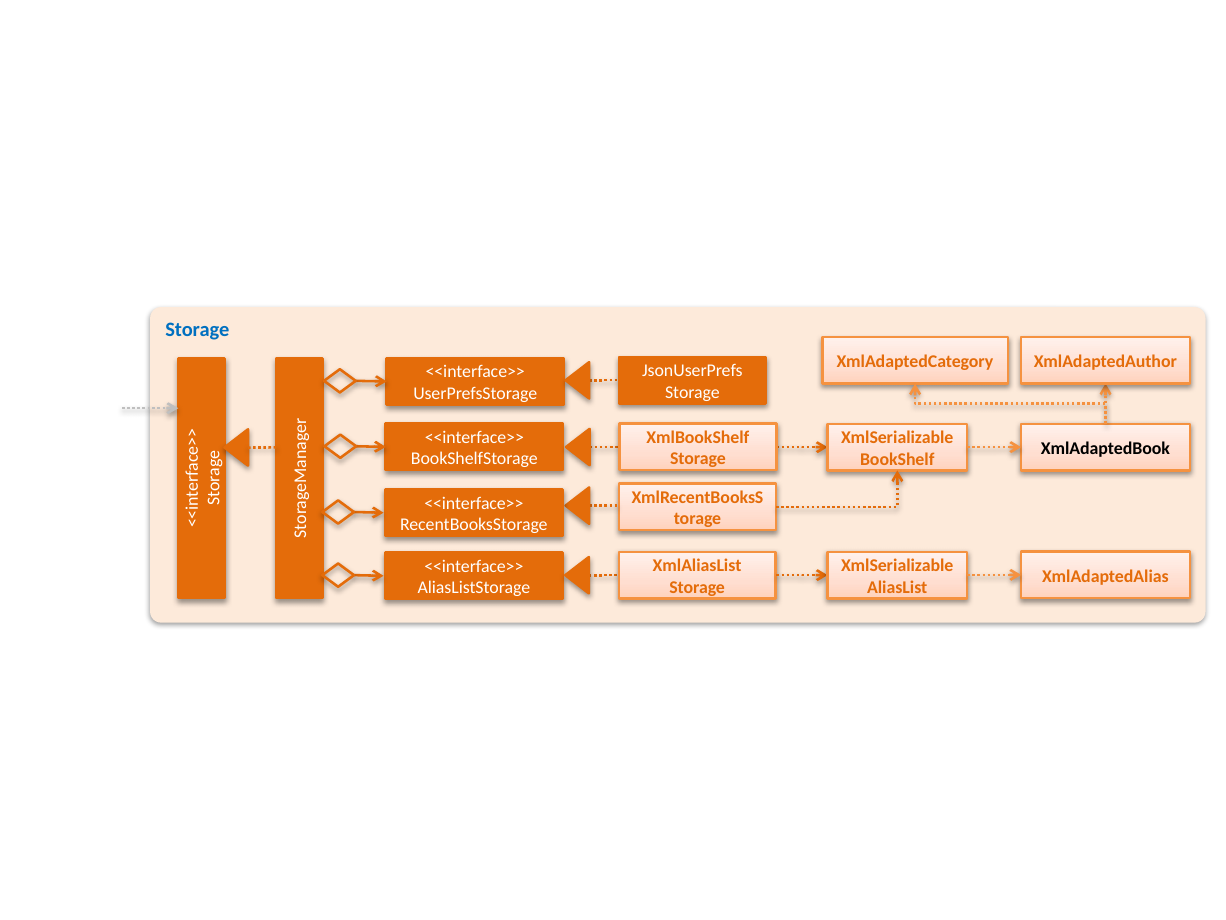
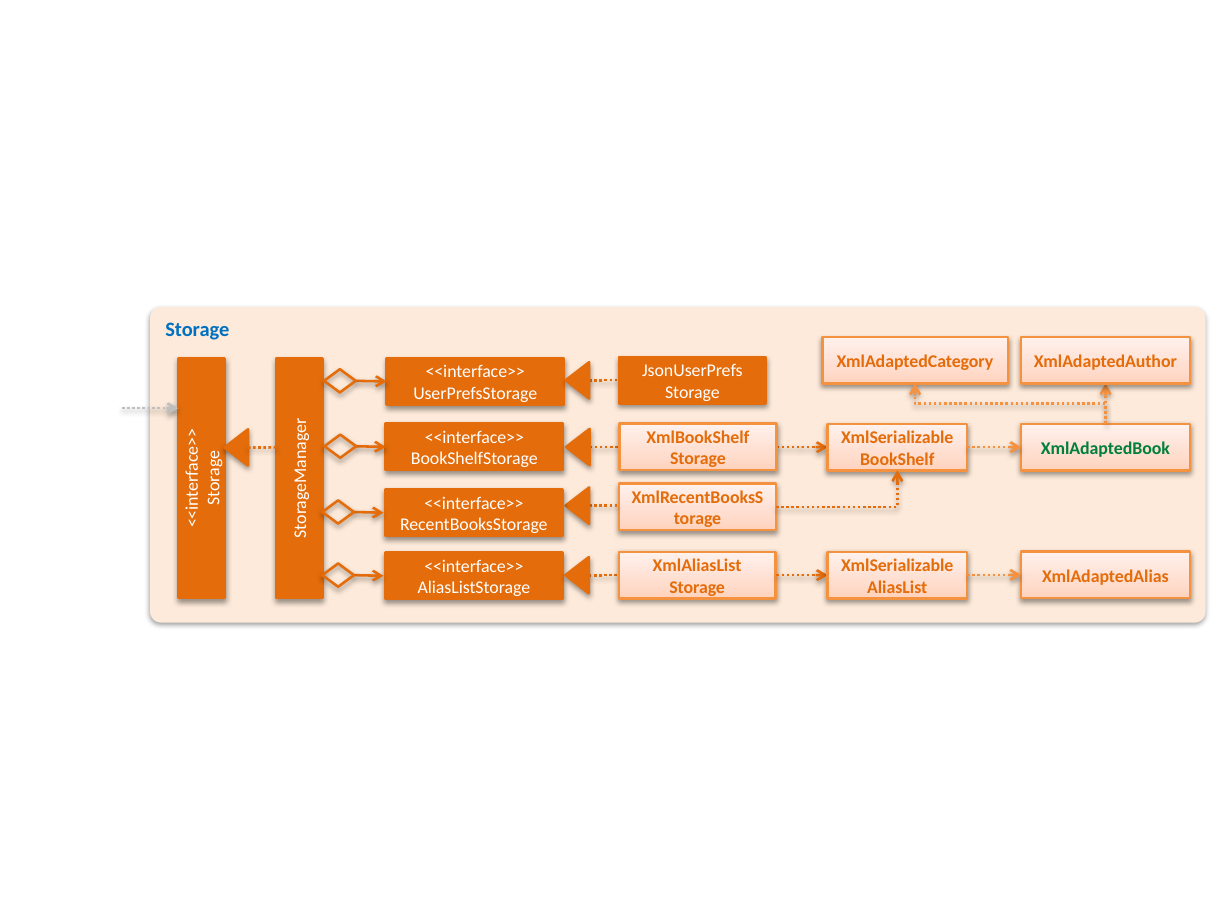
XmlAdaptedBook colour: black -> green
